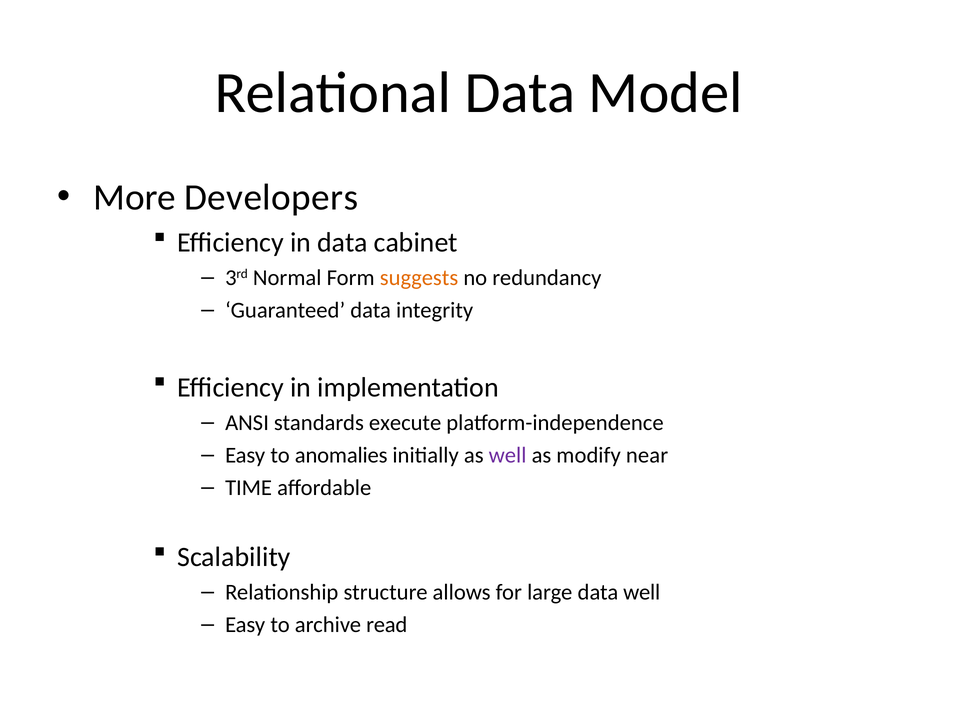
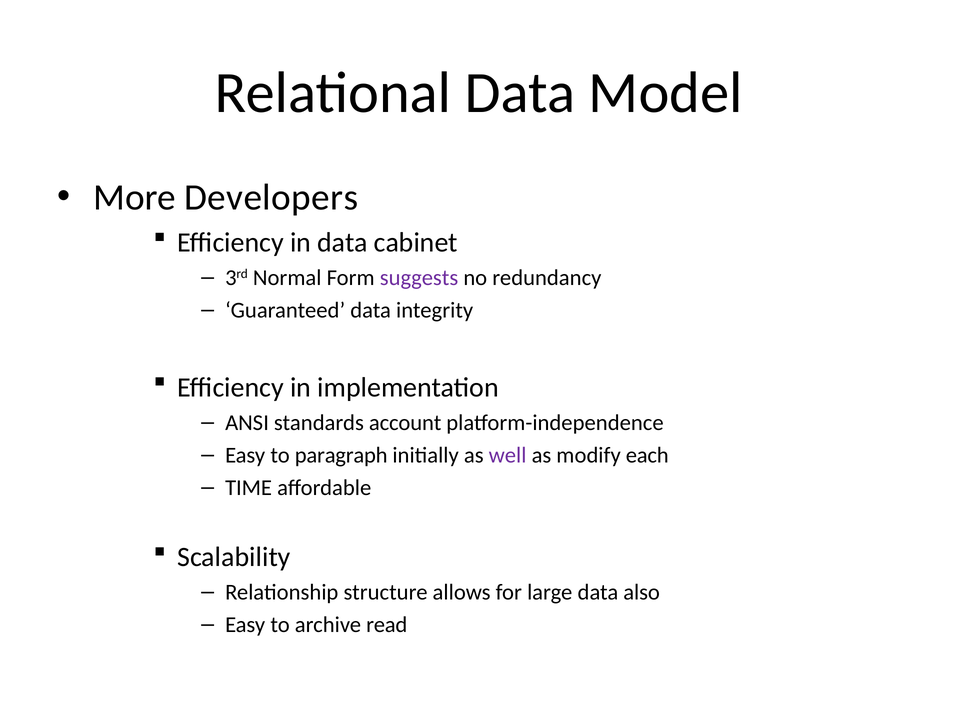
suggests colour: orange -> purple
execute: execute -> account
anomalies: anomalies -> paragraph
near: near -> each
data well: well -> also
